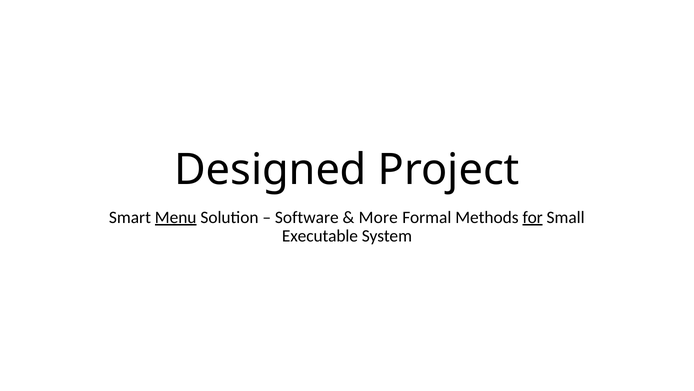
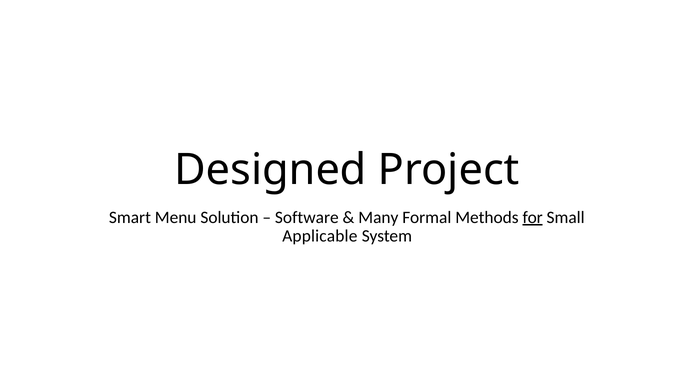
Menu underline: present -> none
More: More -> Many
Executable: Executable -> Applicable
